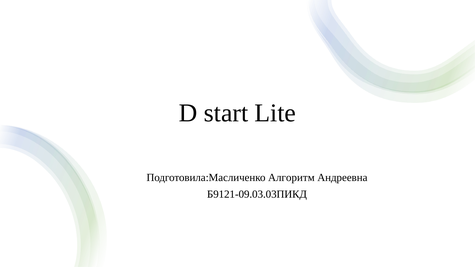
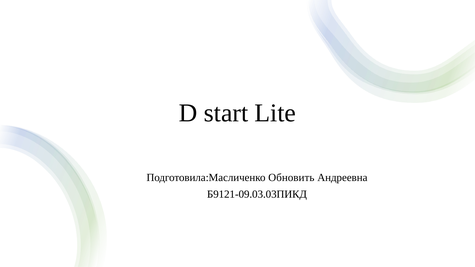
Алгоритм: Алгоритм -> Обновить
